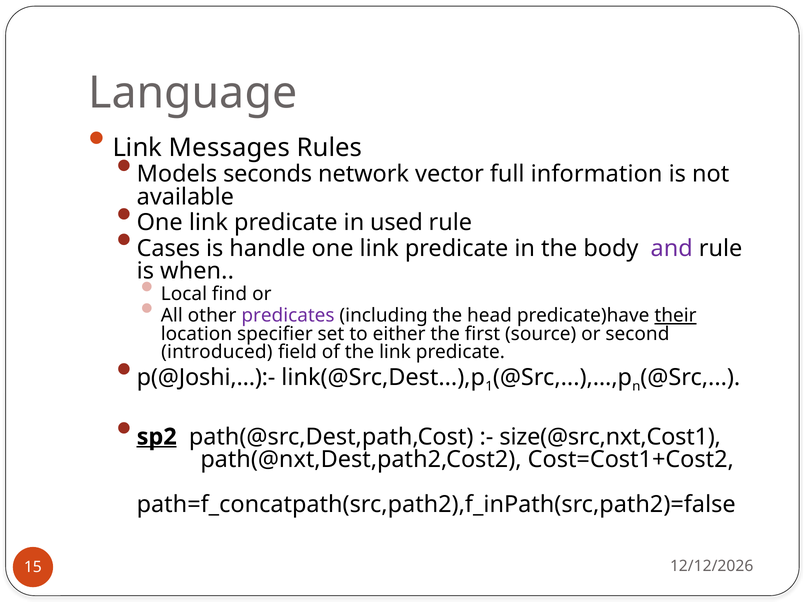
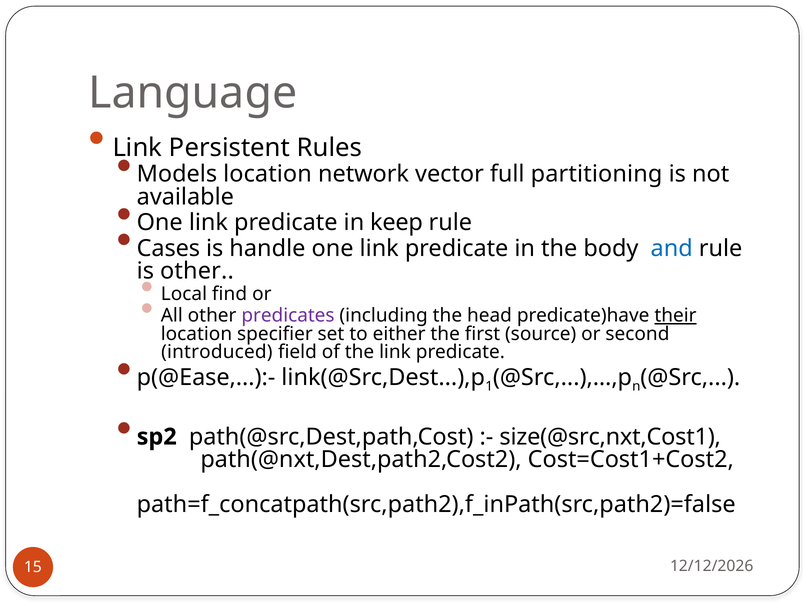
Messages: Messages -> Persistent
Models seconds: seconds -> location
information: information -> partitioning
used: used -> keep
and colour: purple -> blue
is when: when -> other
p(@Joshi,...):-: p(@Joshi,...):- -> p(@Ease,...):-
sp2 underline: present -> none
